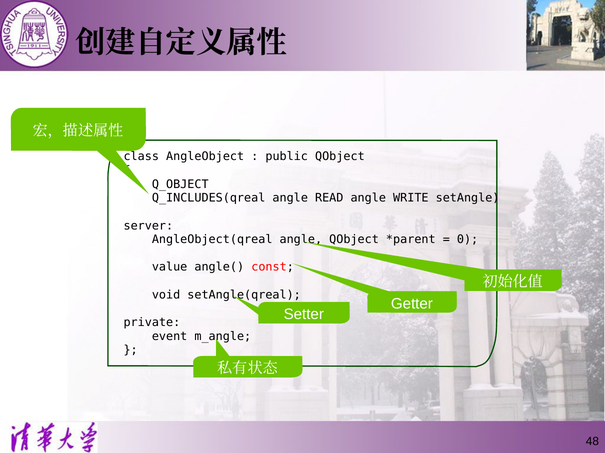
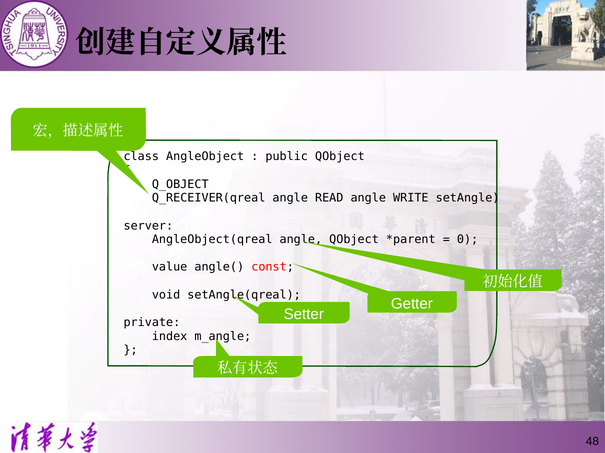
Q_INCLUDES(qreal: Q_INCLUDES(qreal -> Q_RECEIVER(qreal
event: event -> index
